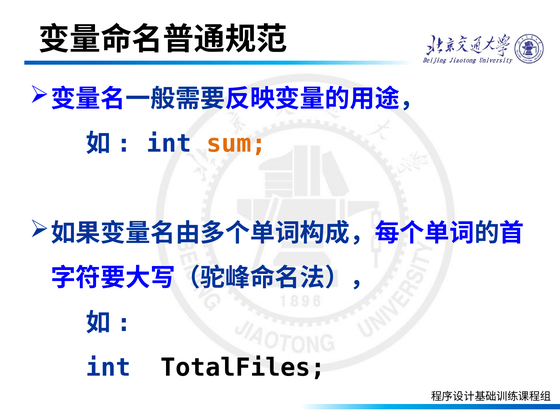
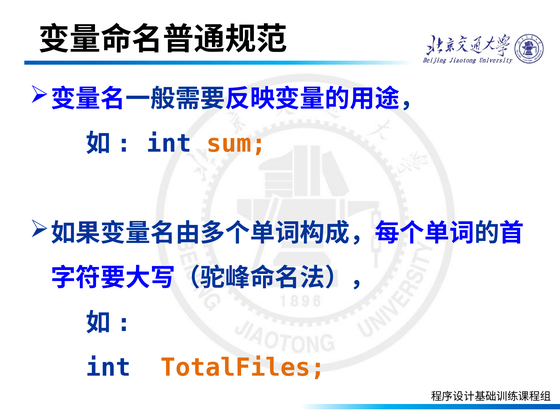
TotalFiles colour: black -> orange
